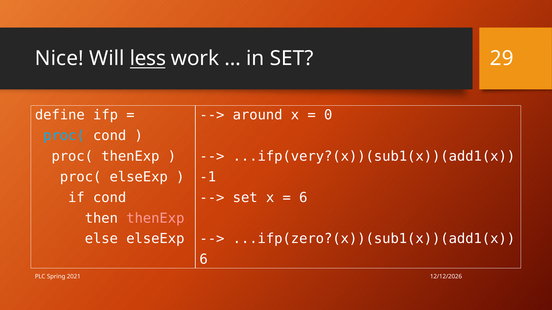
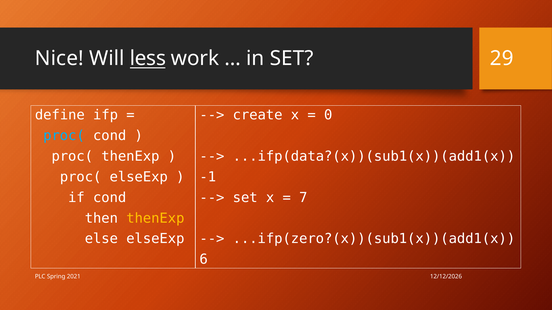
around: around -> create
...ifp(very?(x))(sub1(x))(add1(x: ...ifp(very?(x))(sub1(x))(add1(x -> ...ifp(data?(x))(sub1(x))(add1(x
6 at (303, 198): 6 -> 7
thenExp at (155, 218) colour: pink -> yellow
